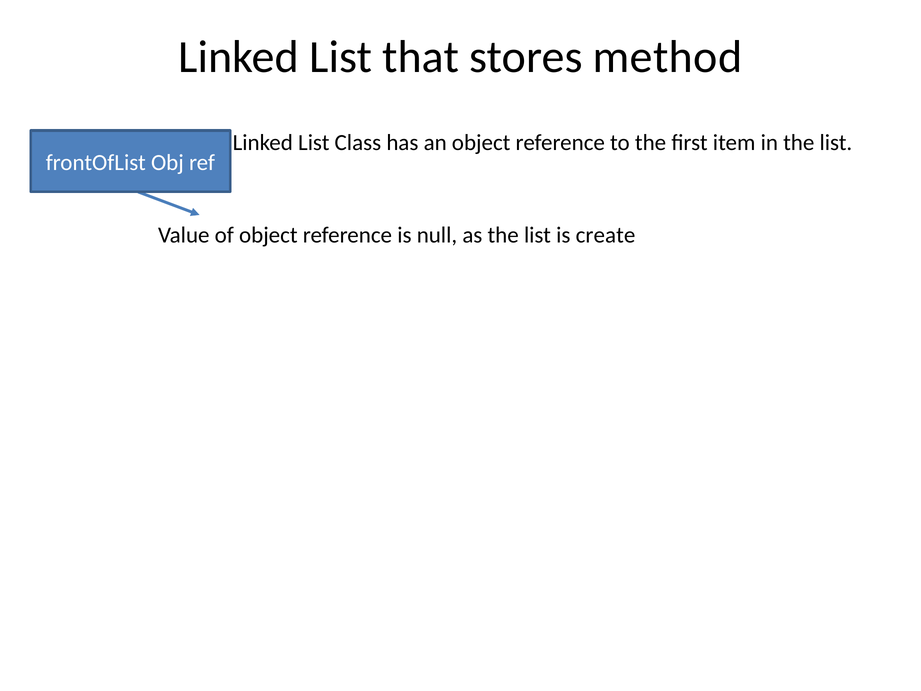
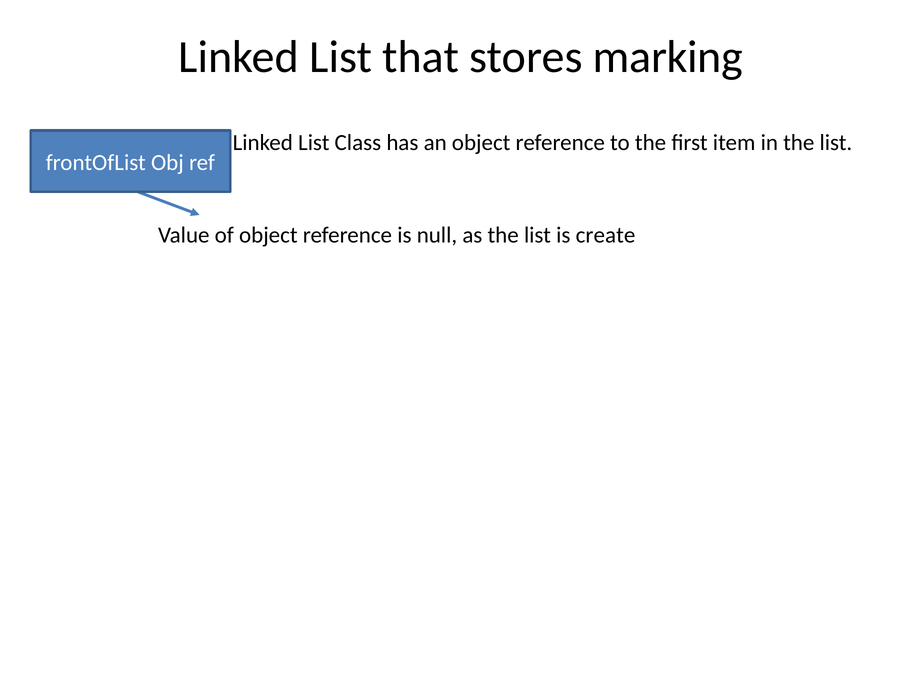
method: method -> marking
